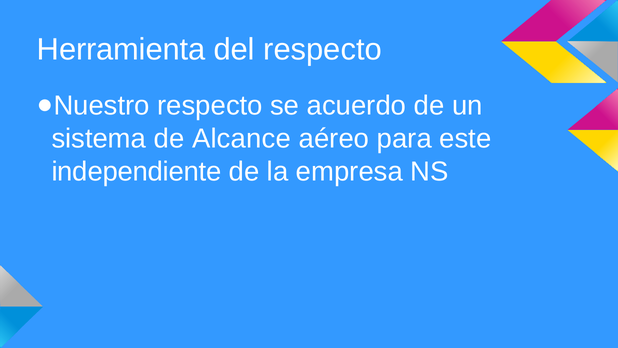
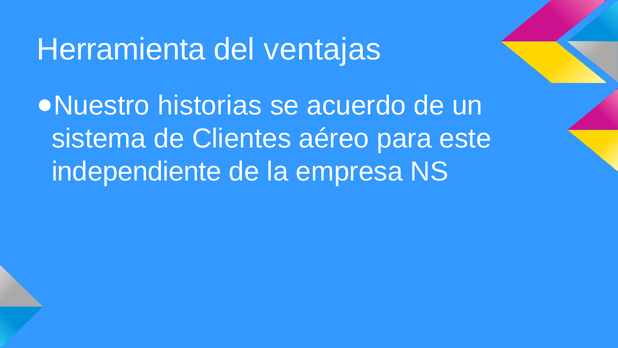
del respecto: respecto -> ventajas
respecto at (210, 106): respecto -> historias
Alcance: Alcance -> Clientes
